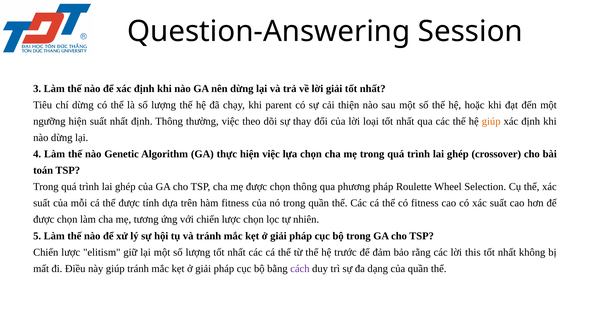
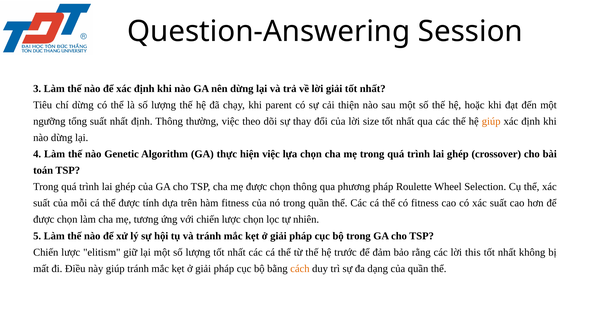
ngưỡng hiện: hiện -> tổng
loại: loại -> size
cách colour: purple -> orange
